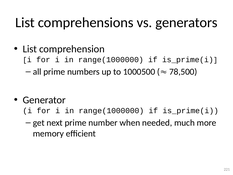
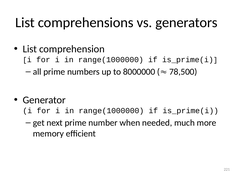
1000500: 1000500 -> 8000000
